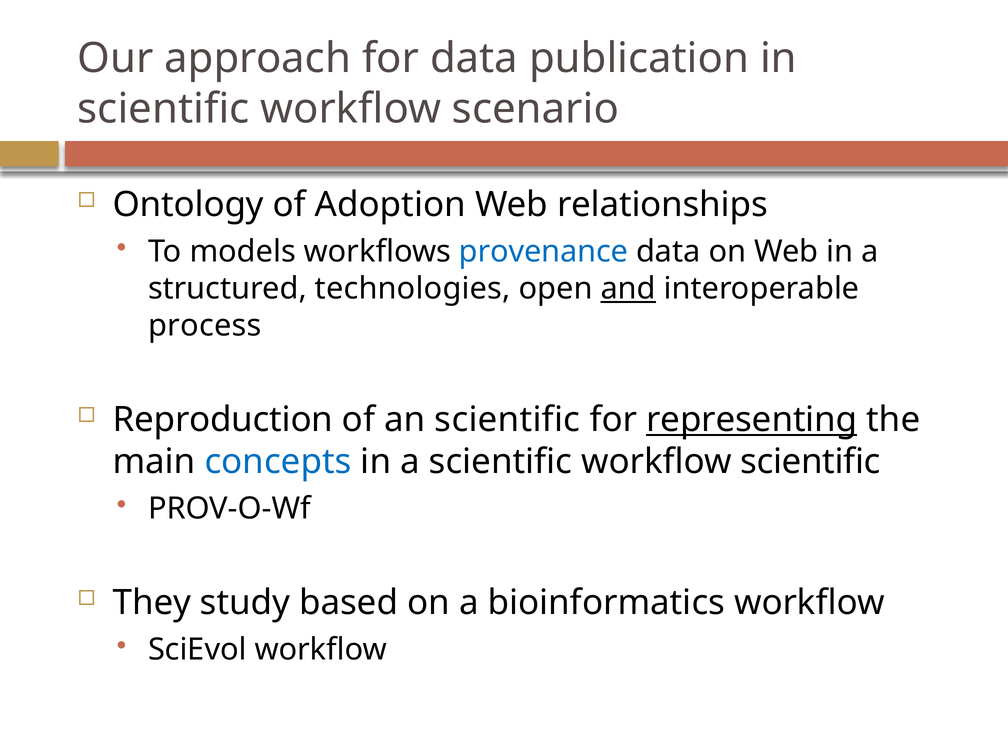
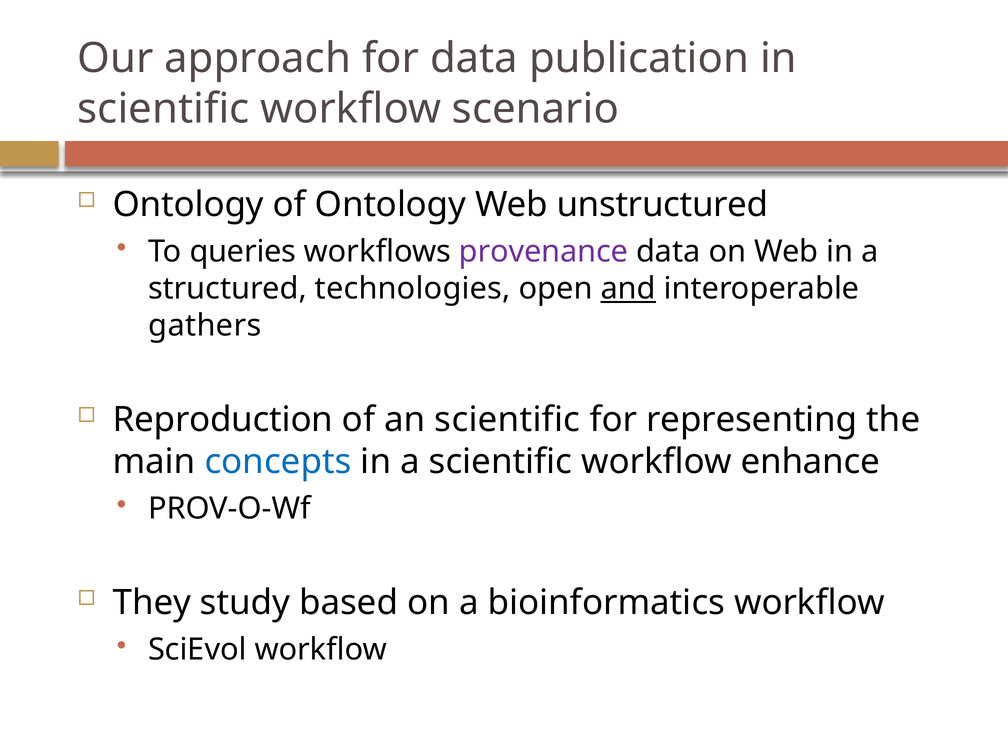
of Adoption: Adoption -> Ontology
relationships: relationships -> unstructured
models: models -> queries
provenance colour: blue -> purple
process: process -> gathers
representing underline: present -> none
workflow scientific: scientific -> enhance
